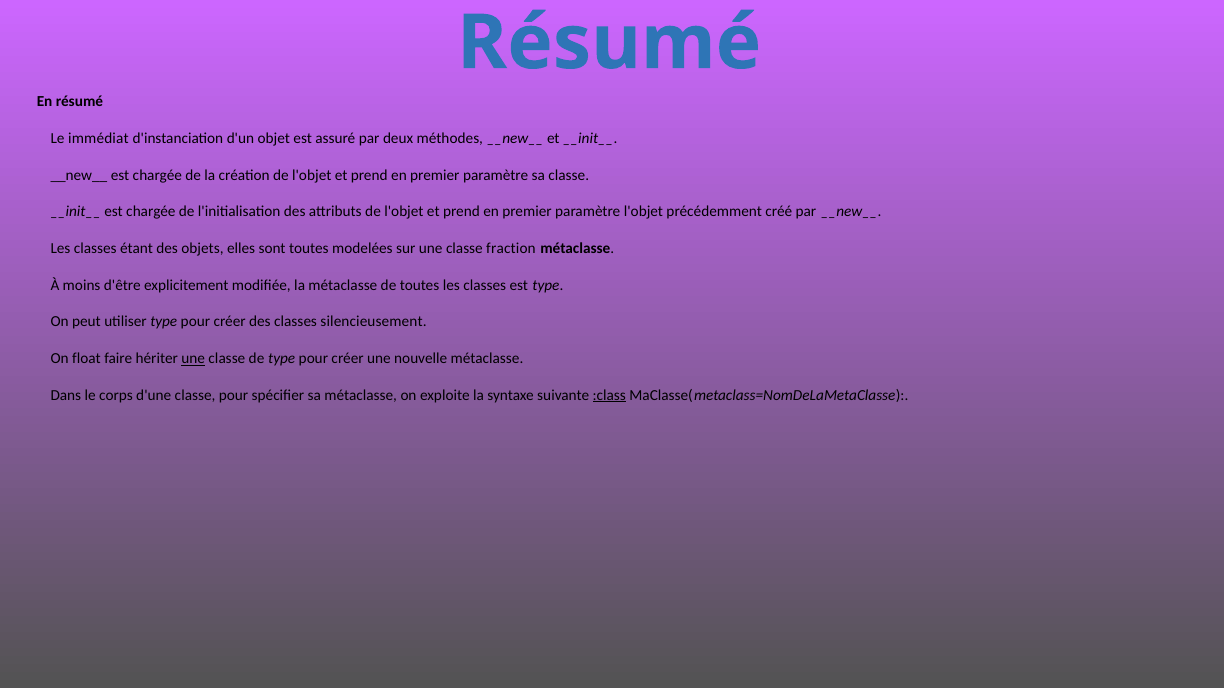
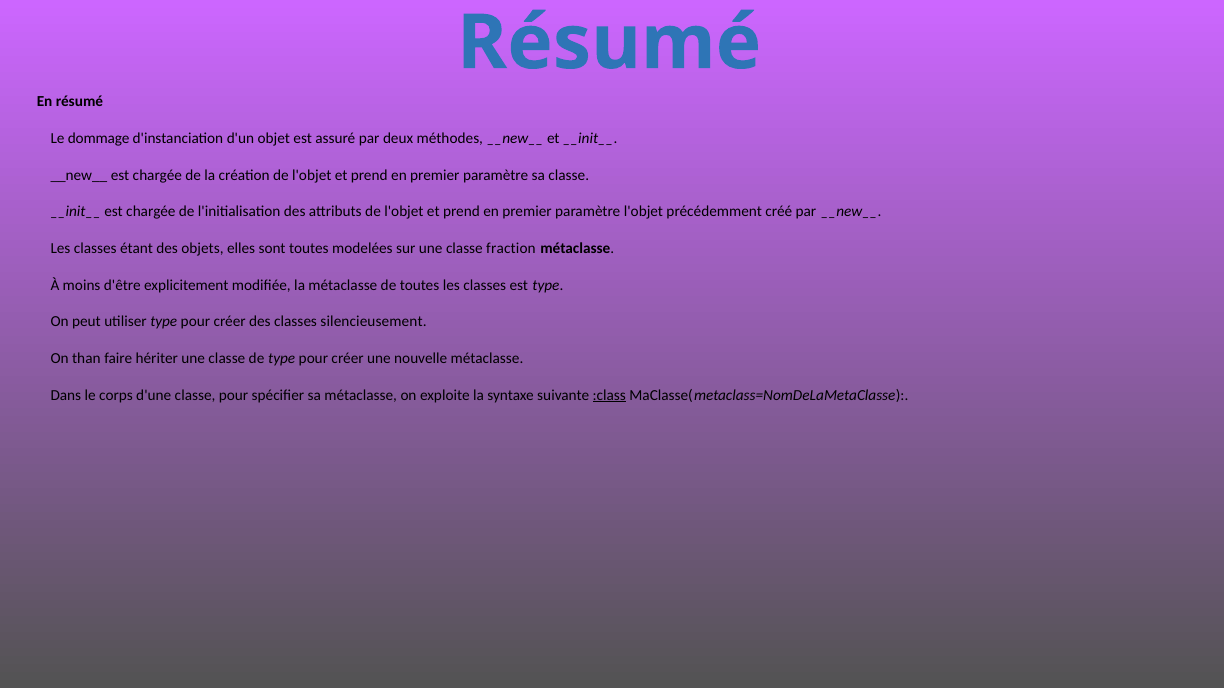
immédiat: immédiat -> dommage
float: float -> than
une at (193, 359) underline: present -> none
